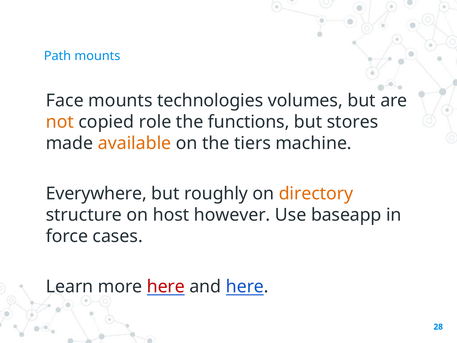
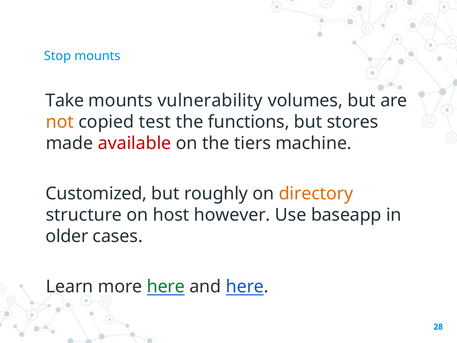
Path: Path -> Stop
Face: Face -> Take
technologies: technologies -> vulnerability
role: role -> test
available colour: orange -> red
Everywhere: Everywhere -> Customized
force: force -> older
here at (166, 287) colour: red -> green
